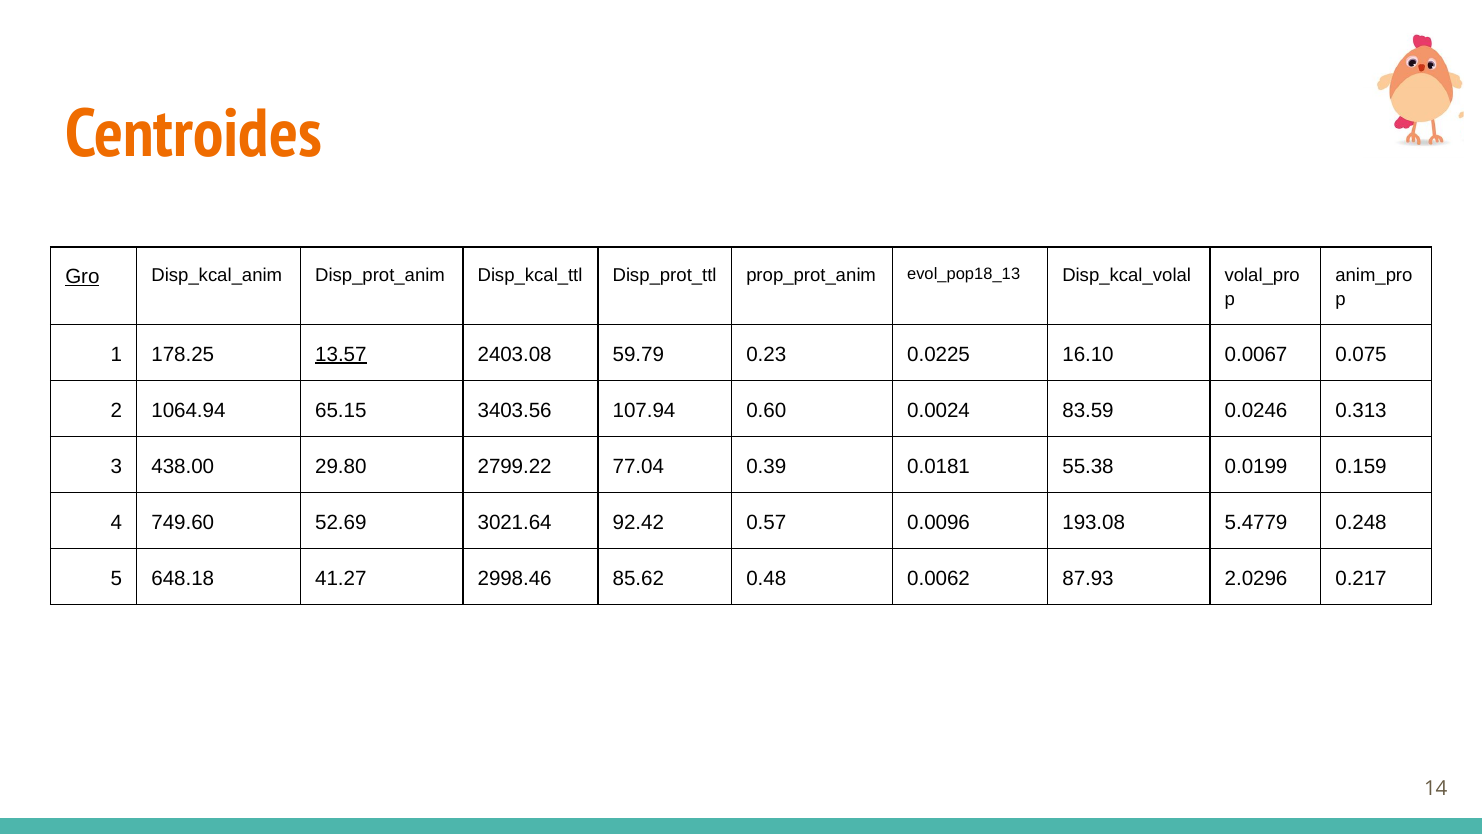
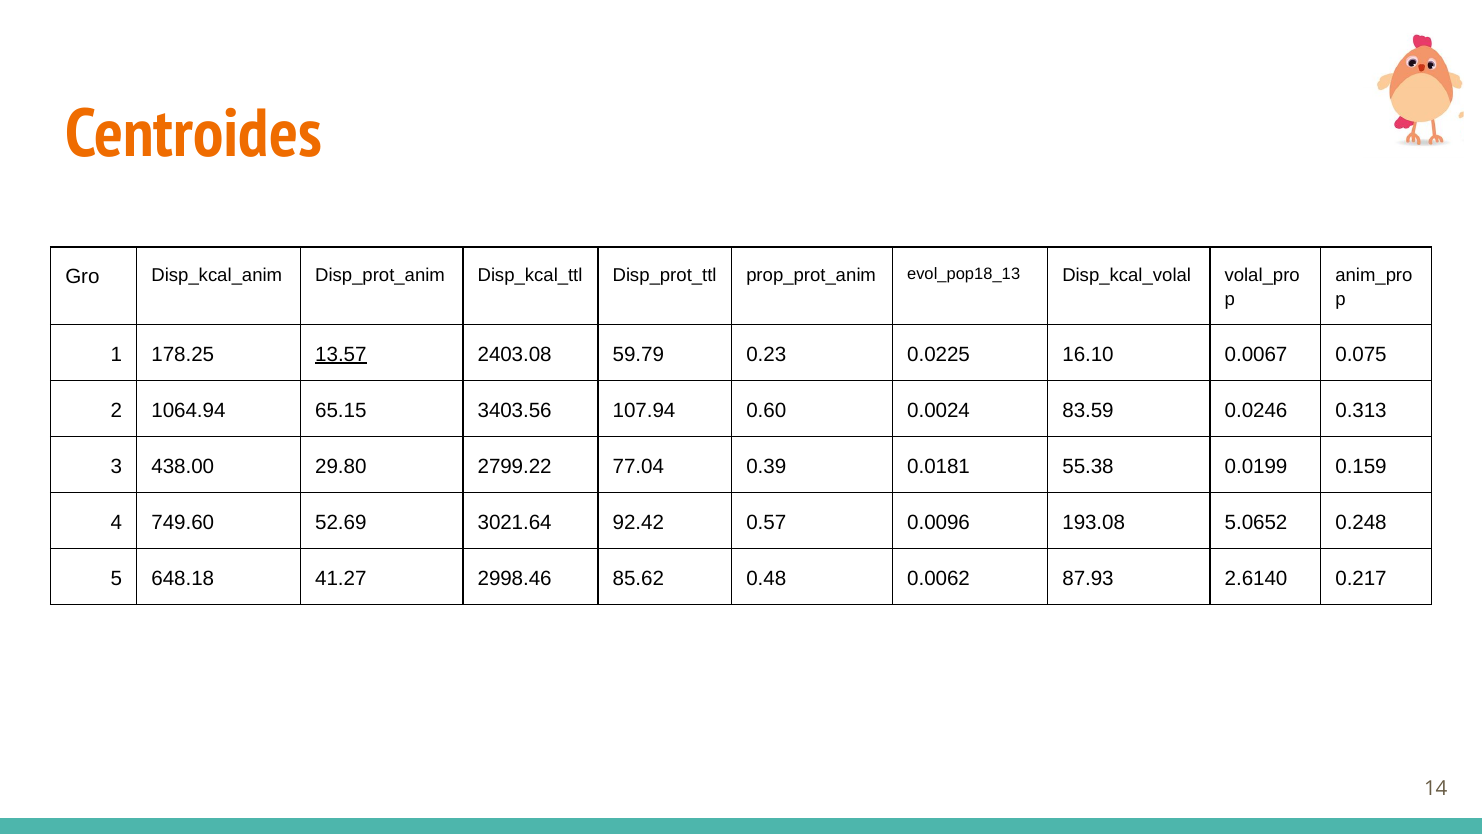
Gro underline: present -> none
5.4779: 5.4779 -> 5.0652
2.0296: 2.0296 -> 2.6140
